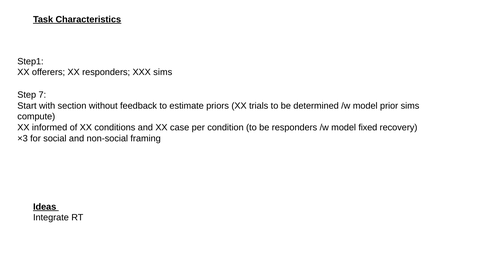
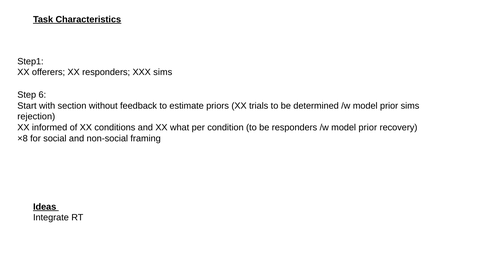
7: 7 -> 6
compute: compute -> rejection
case: case -> what
fixed at (368, 128): fixed -> prior
×3: ×3 -> ×8
